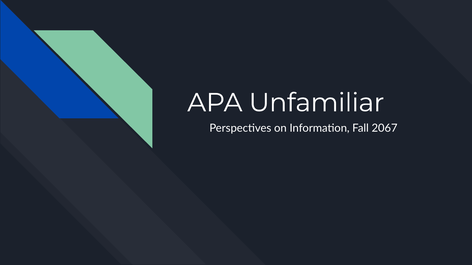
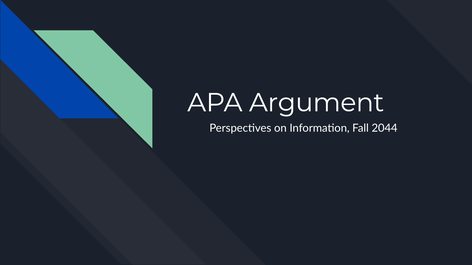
Unfamiliar: Unfamiliar -> Argument
2067: 2067 -> 2044
